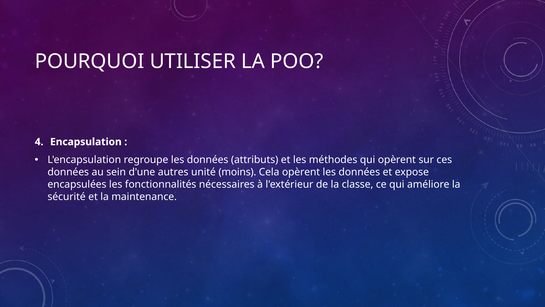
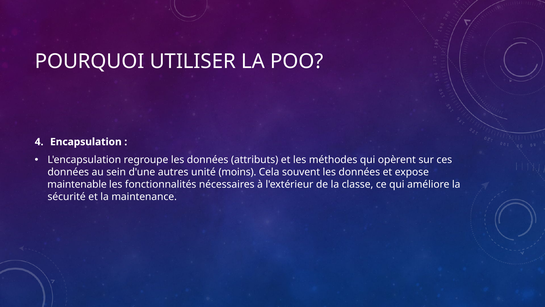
Cela opèrent: opèrent -> souvent
encapsulées: encapsulées -> maintenable
